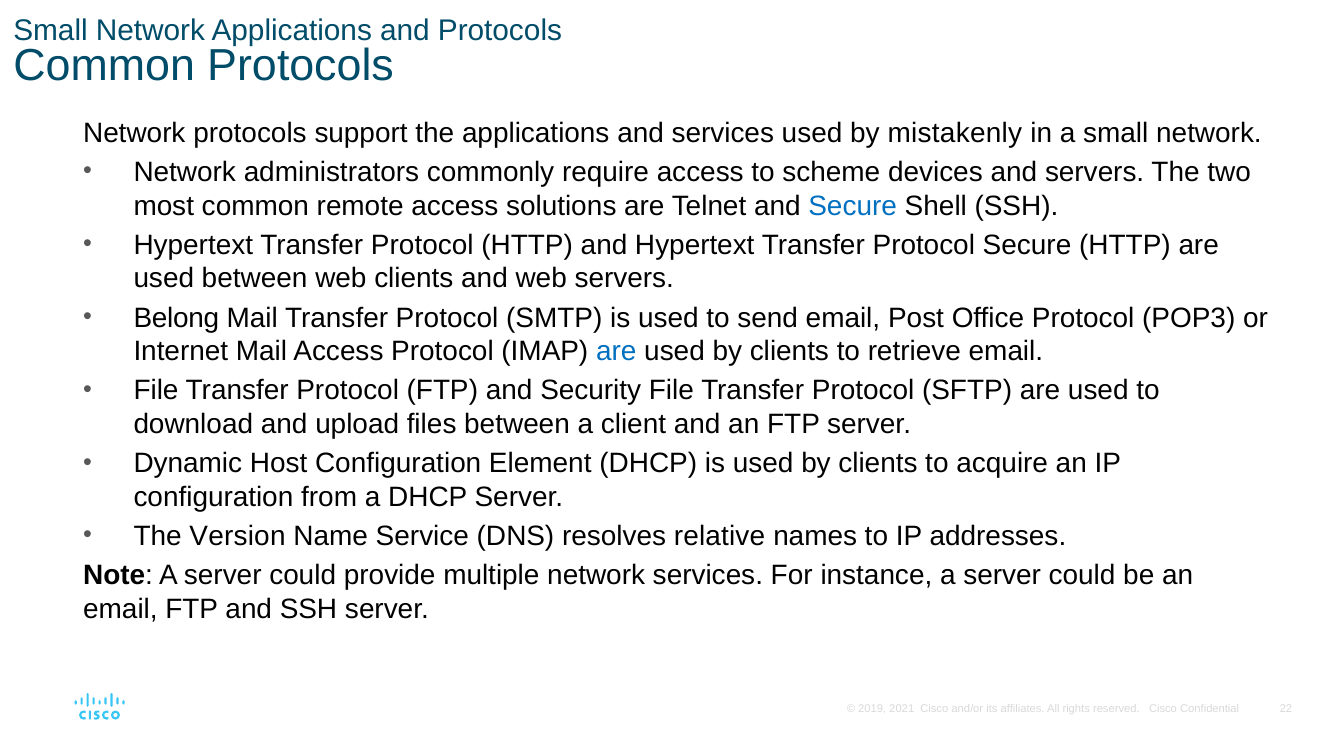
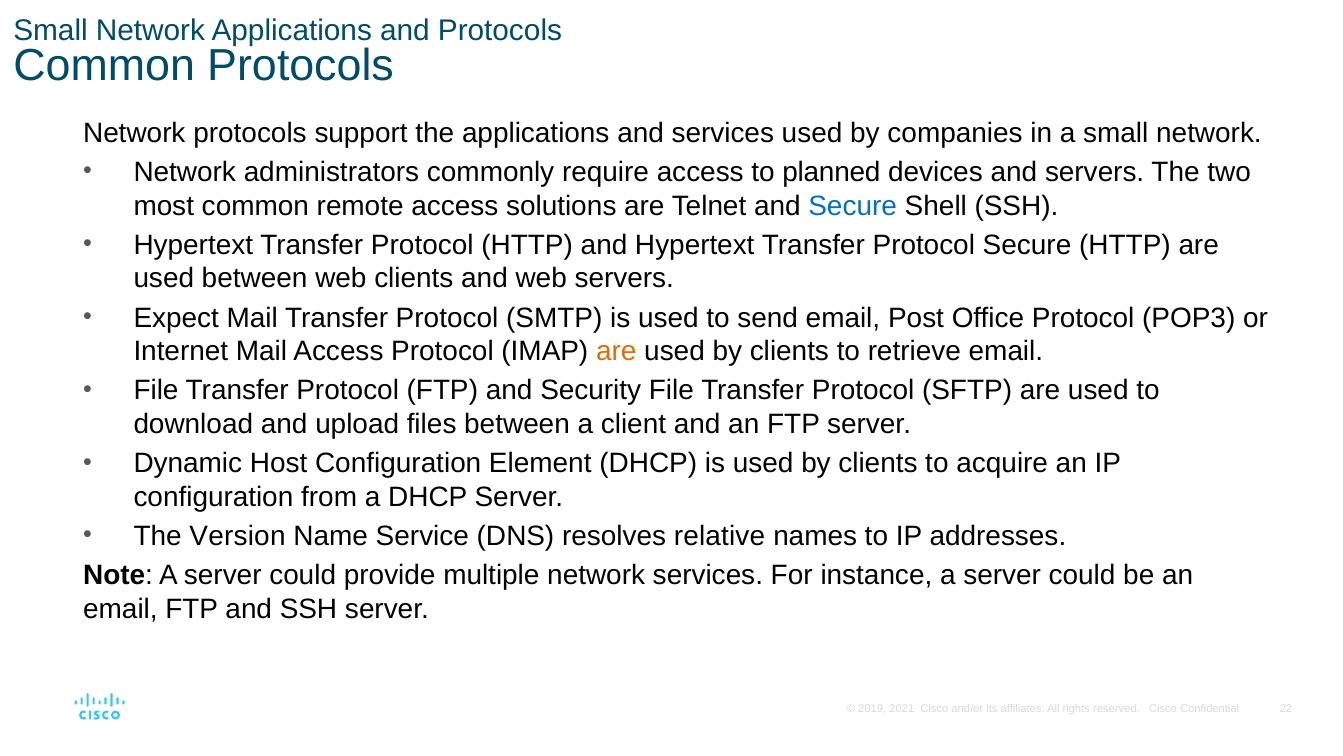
mistakenly: mistakenly -> companies
scheme: scheme -> planned
Belong: Belong -> Expect
are at (616, 351) colour: blue -> orange
